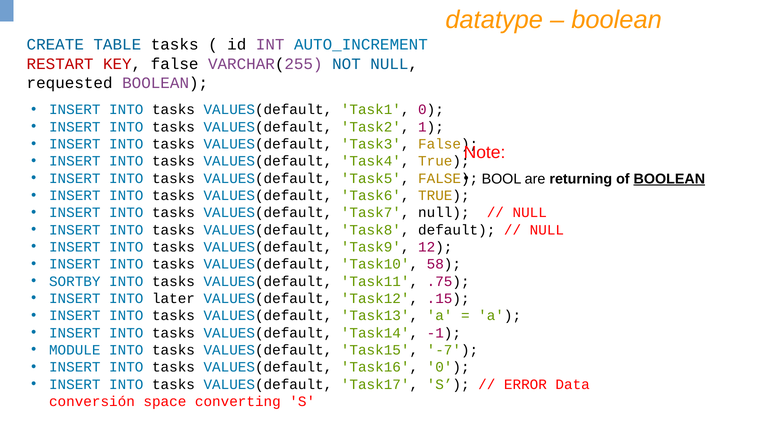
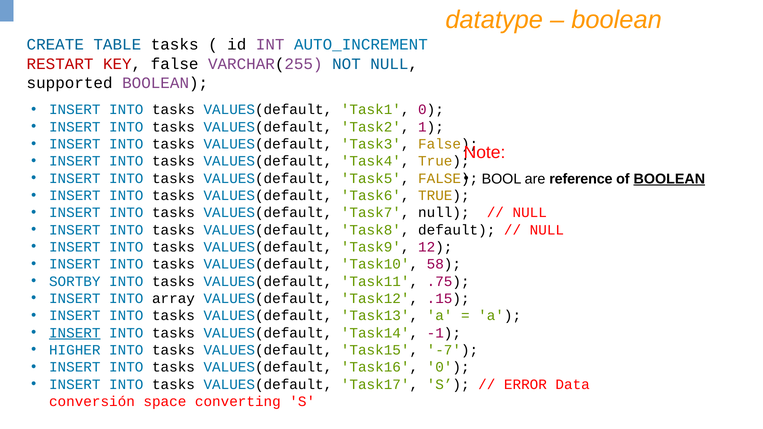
requested: requested -> supported
returning: returning -> reference
later: later -> array
INSERT at (75, 333) underline: none -> present
MODULE: MODULE -> HIGHER
